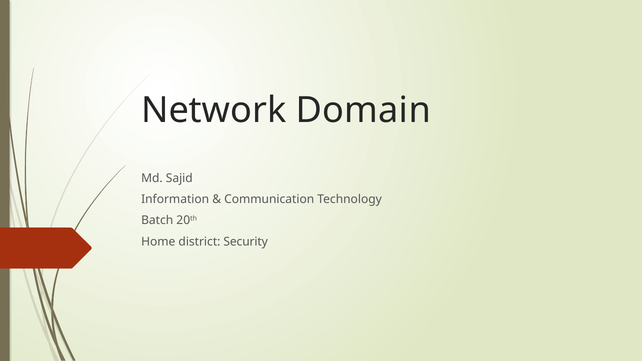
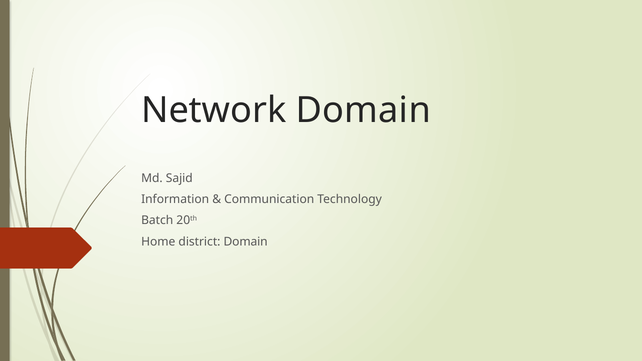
district Security: Security -> Domain
